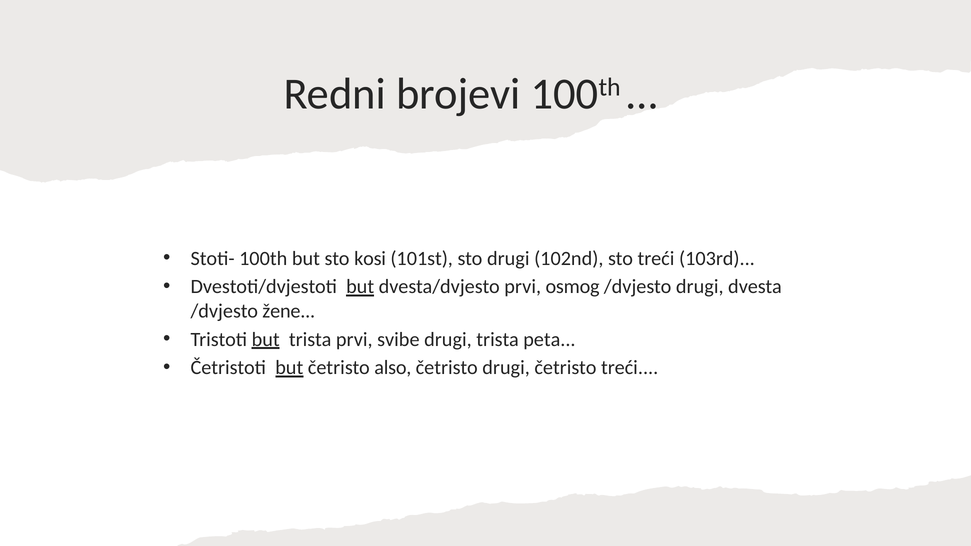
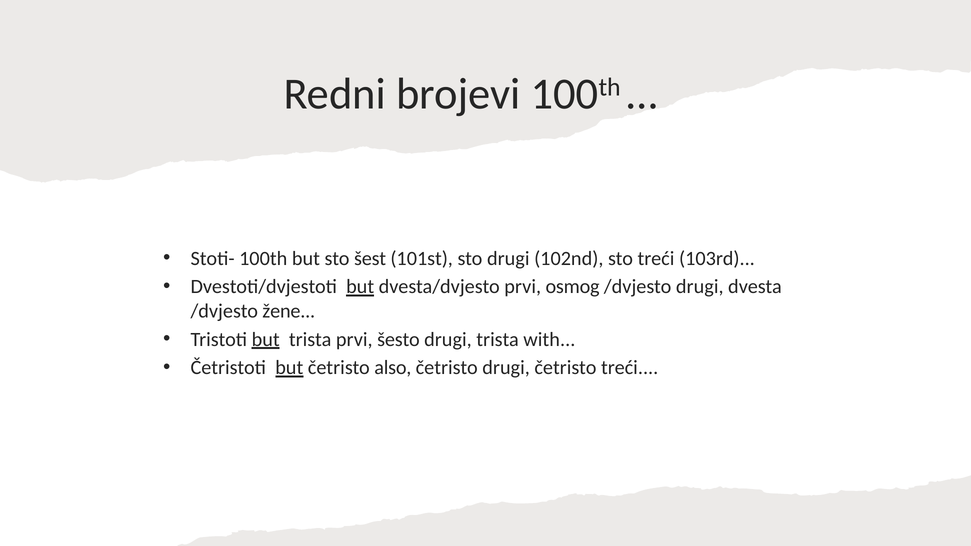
kosi: kosi -> šest
svibe: svibe -> šesto
peta: peta -> with
